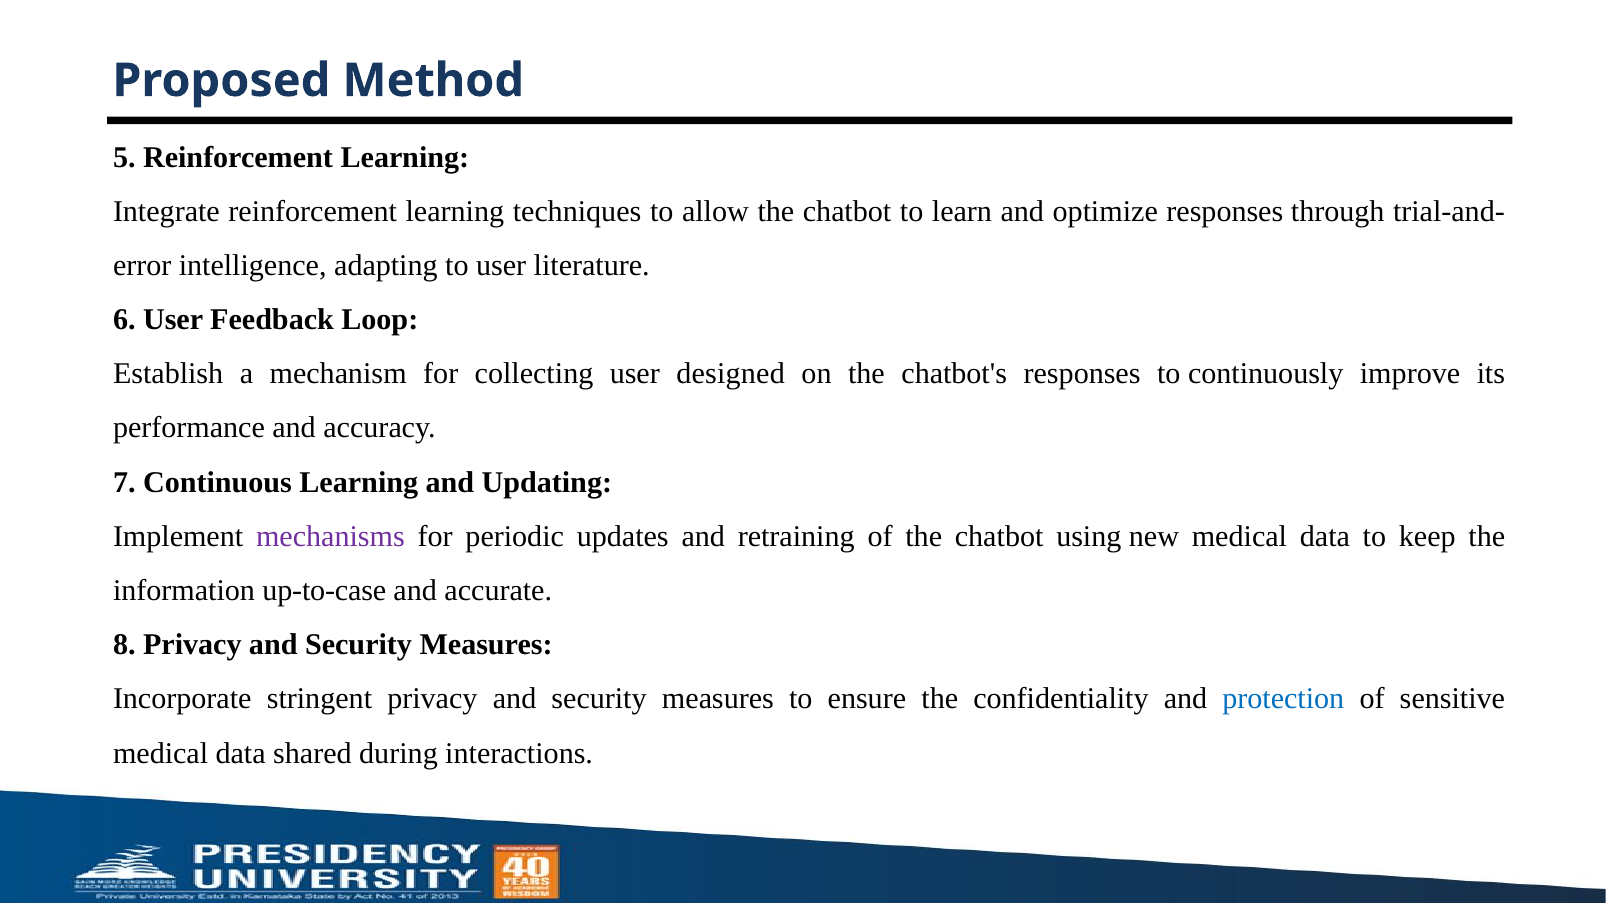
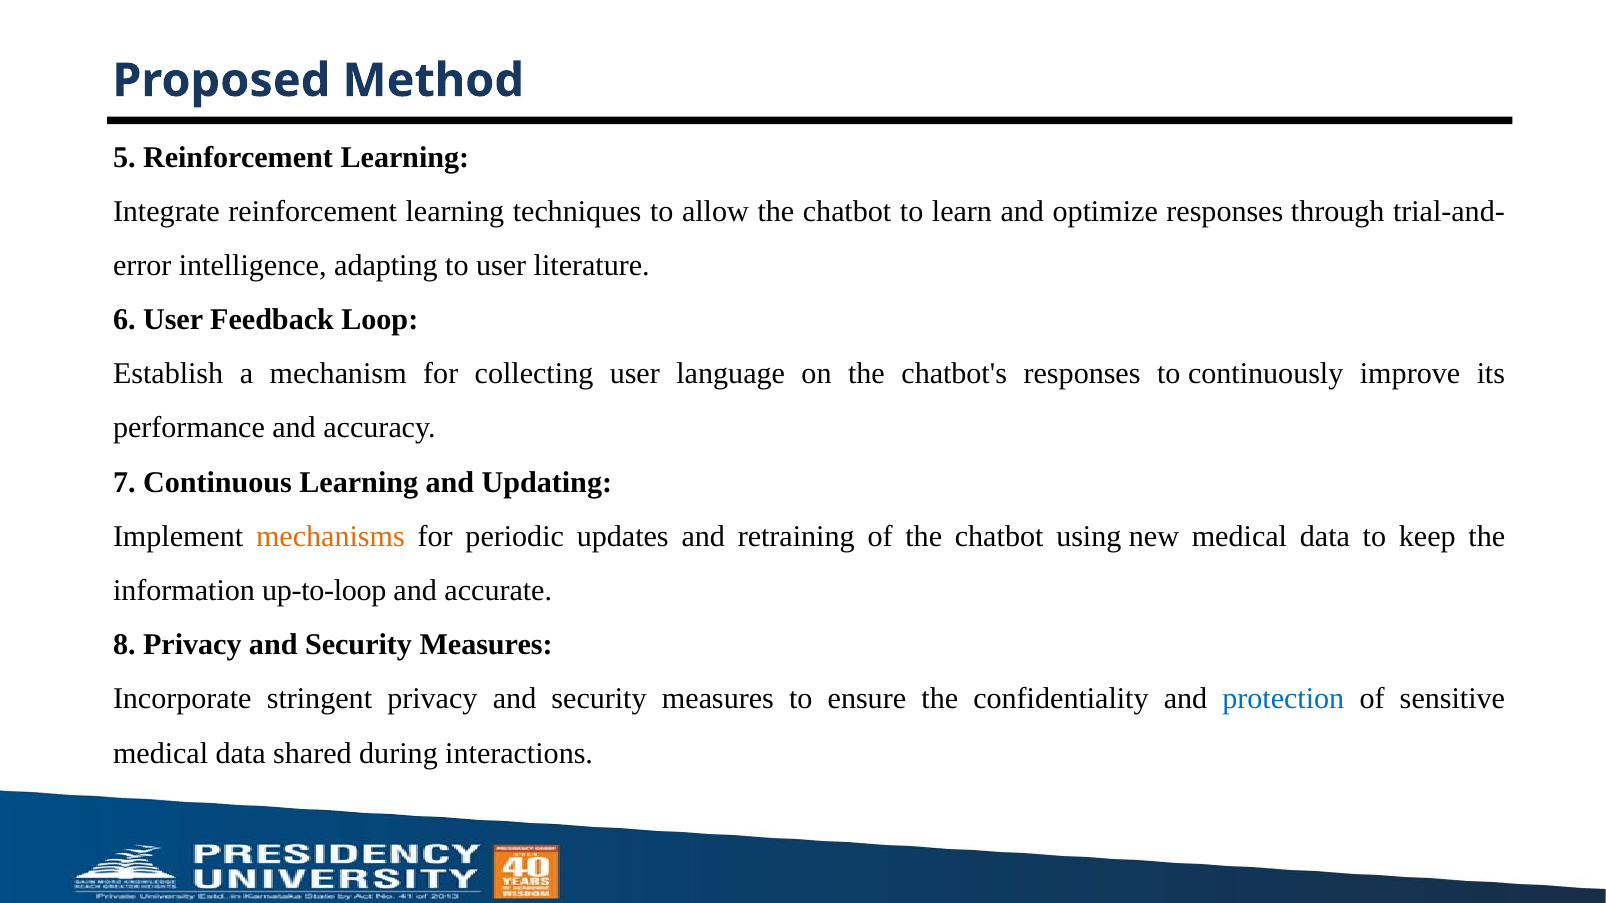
designed: designed -> language
mechanisms colour: purple -> orange
up-to-case: up-to-case -> up-to-loop
